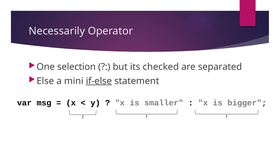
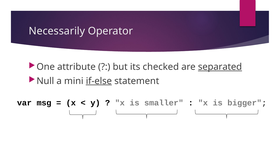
selection: selection -> attribute
separated underline: none -> present
Else: Else -> Null
